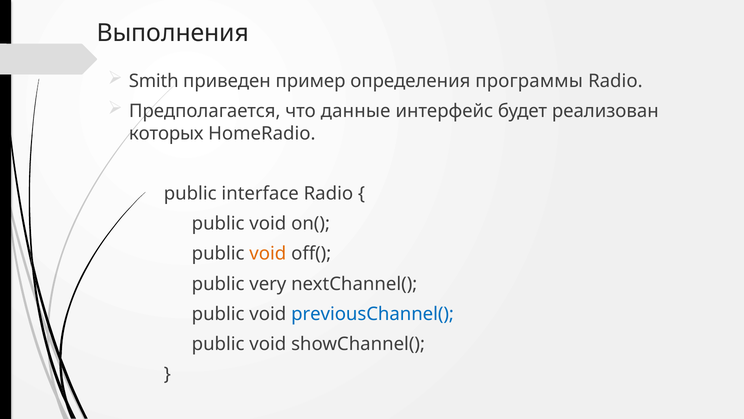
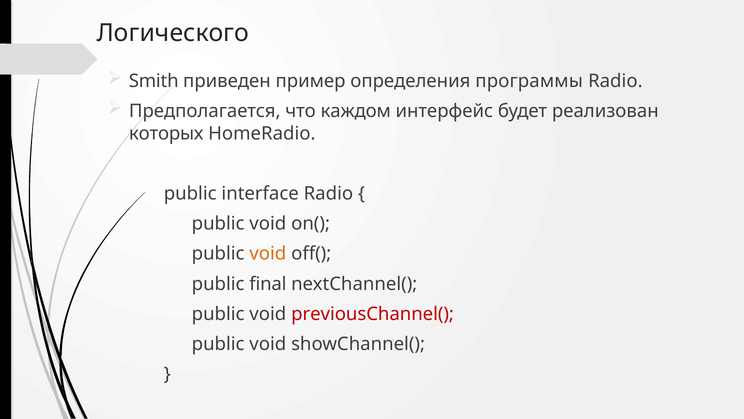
Выполнения: Выполнения -> Логического
данные: данные -> каждом
very: very -> final
previousChannel( colour: blue -> red
